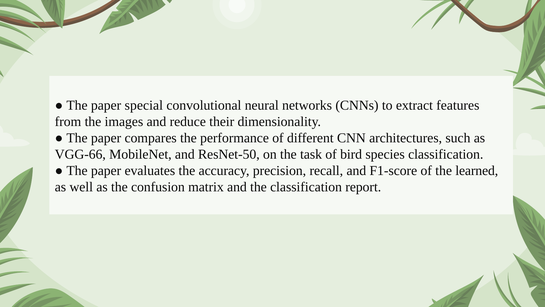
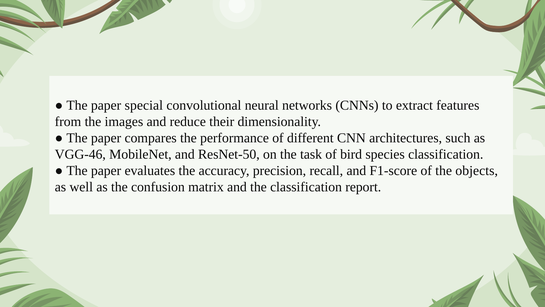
VGG-66: VGG-66 -> VGG-46
learned: learned -> objects
